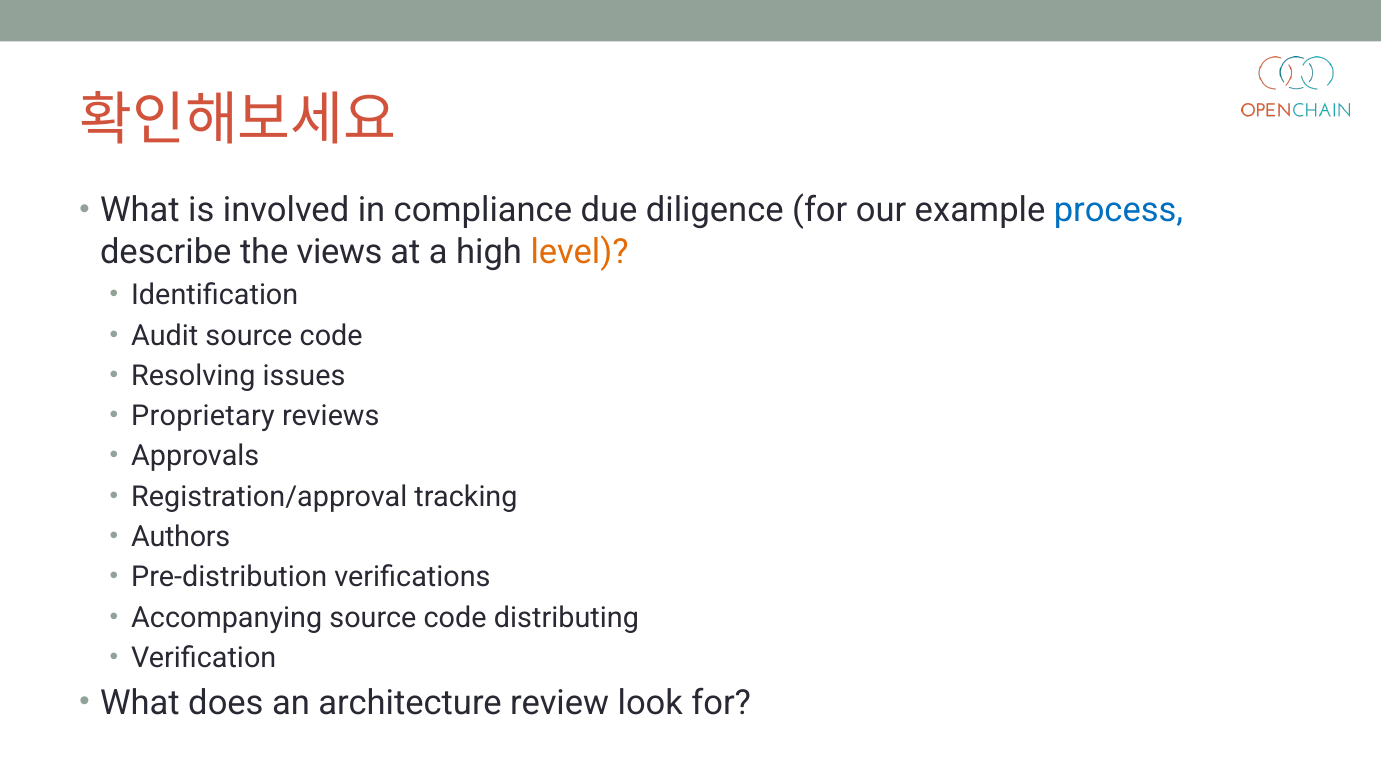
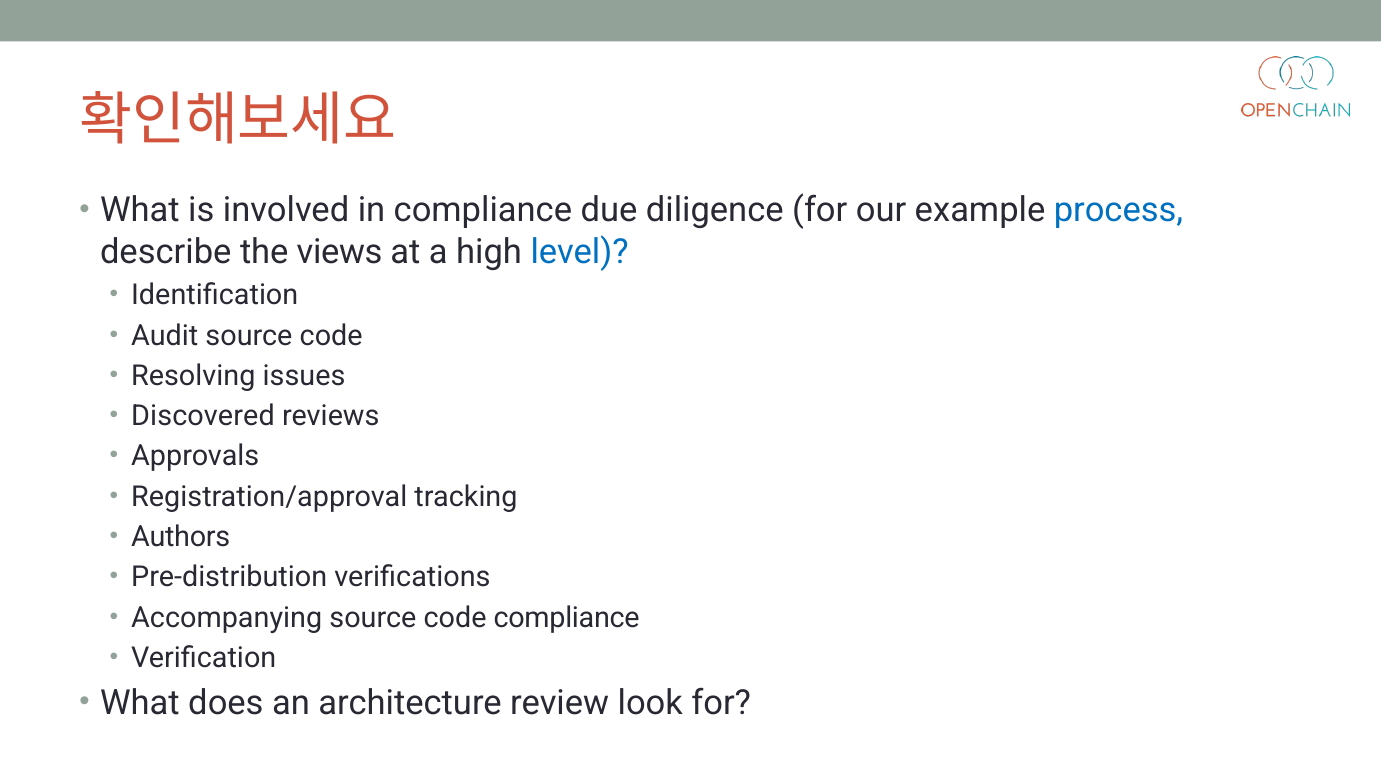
level colour: orange -> blue
Proprietary: Proprietary -> Discovered
code distributing: distributing -> compliance
